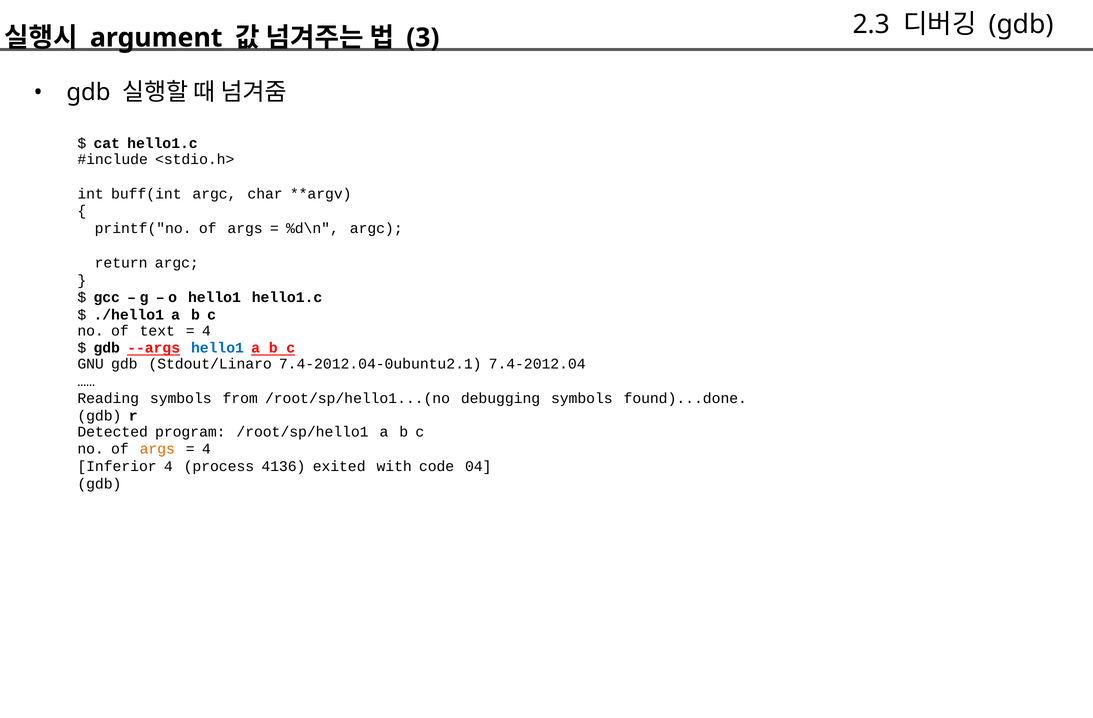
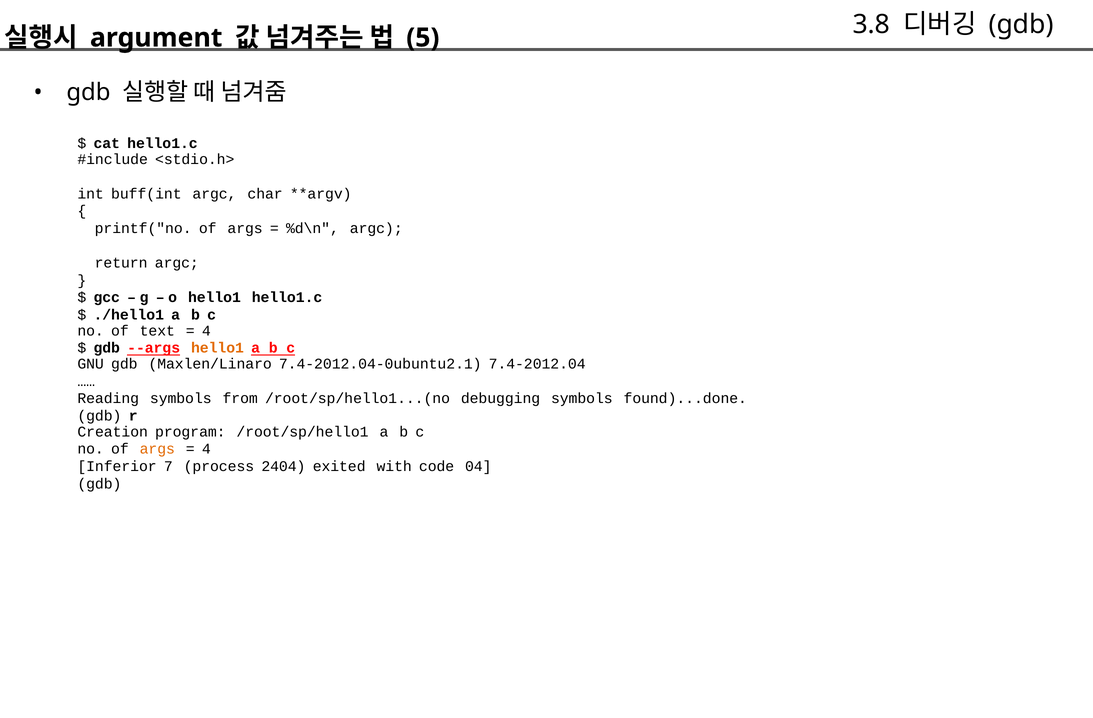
2.3: 2.3 -> 3.8
3: 3 -> 5
hello1 at (218, 348) colour: blue -> orange
Stdout/Linaro: Stdout/Linaro -> Maxlen/Linaro
Detected: Detected -> Creation
Inferior 4: 4 -> 7
4136: 4136 -> 2404
